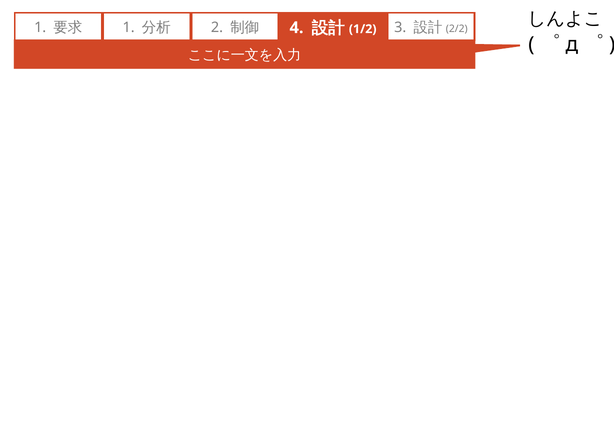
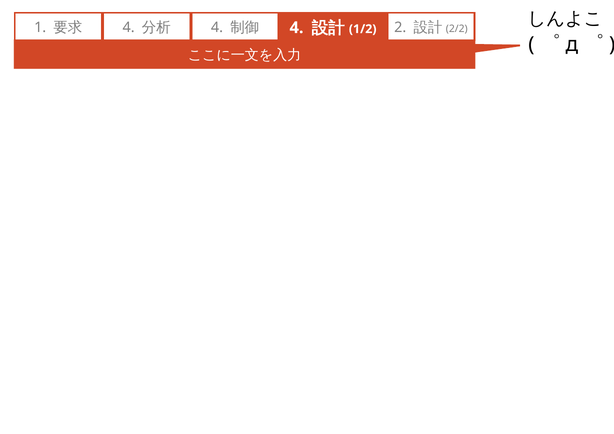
1 at (129, 28): 1 -> 4
2 at (217, 28): 2 -> 4
3: 3 -> 2
